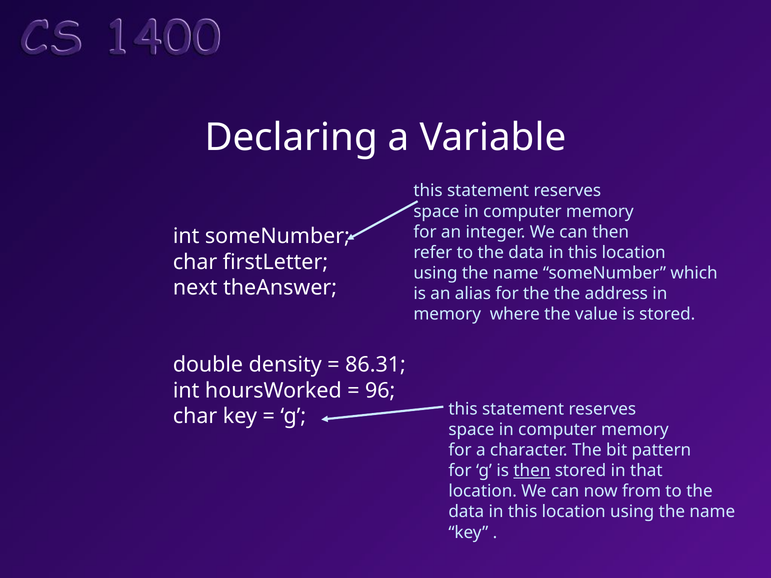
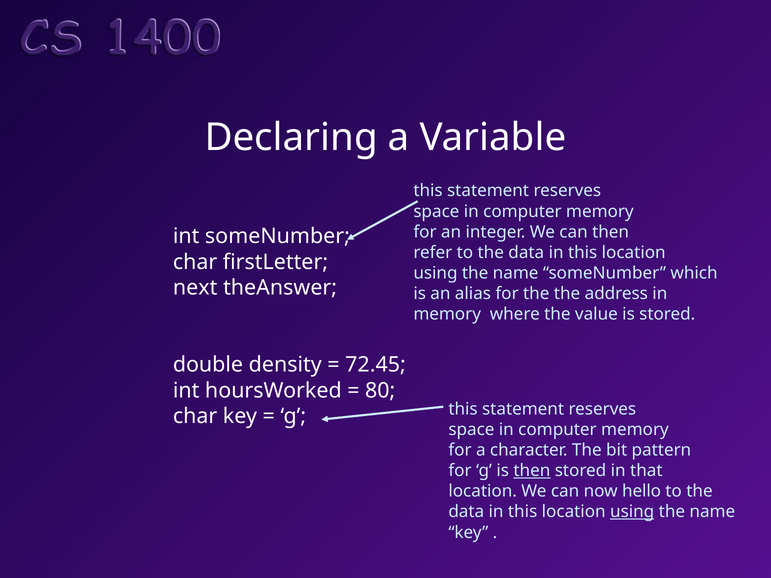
86.31: 86.31 -> 72.45
96: 96 -> 80
from: from -> hello
using at (632, 512) underline: none -> present
